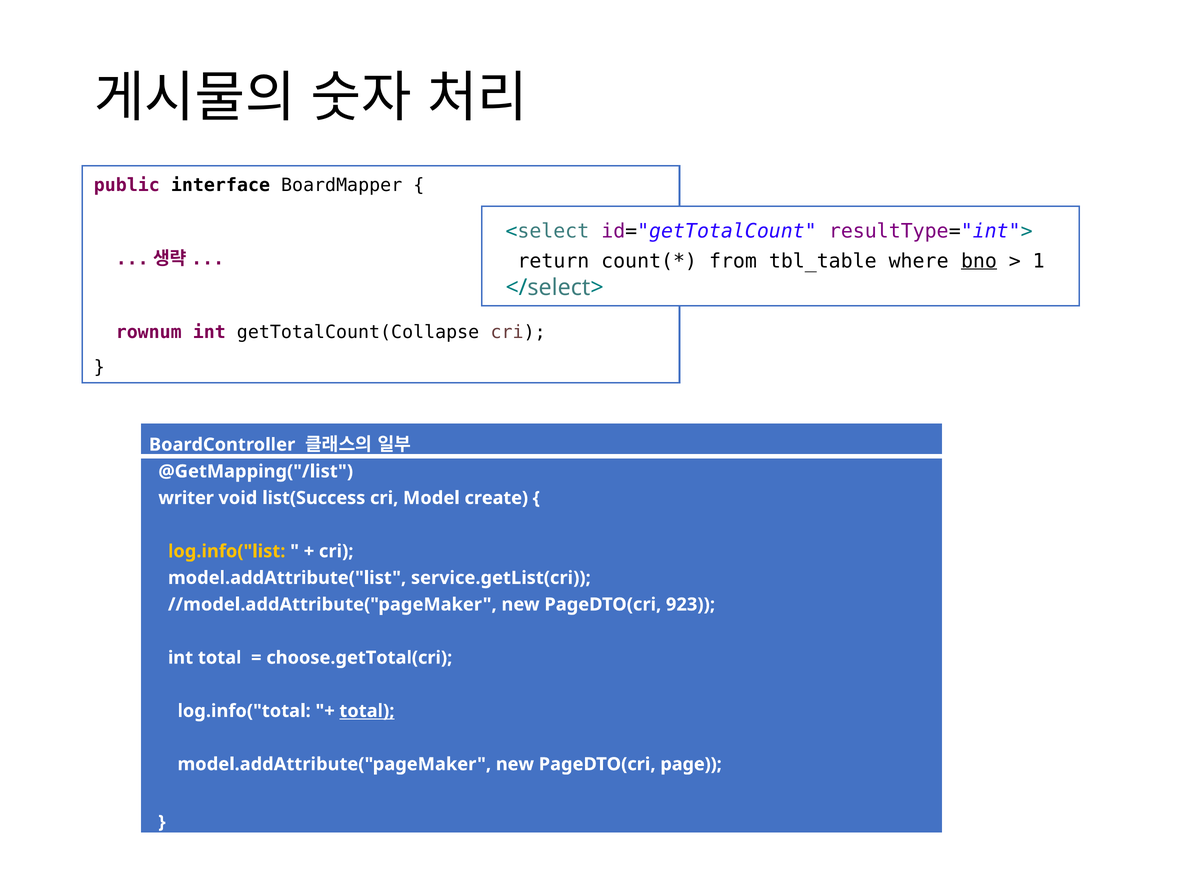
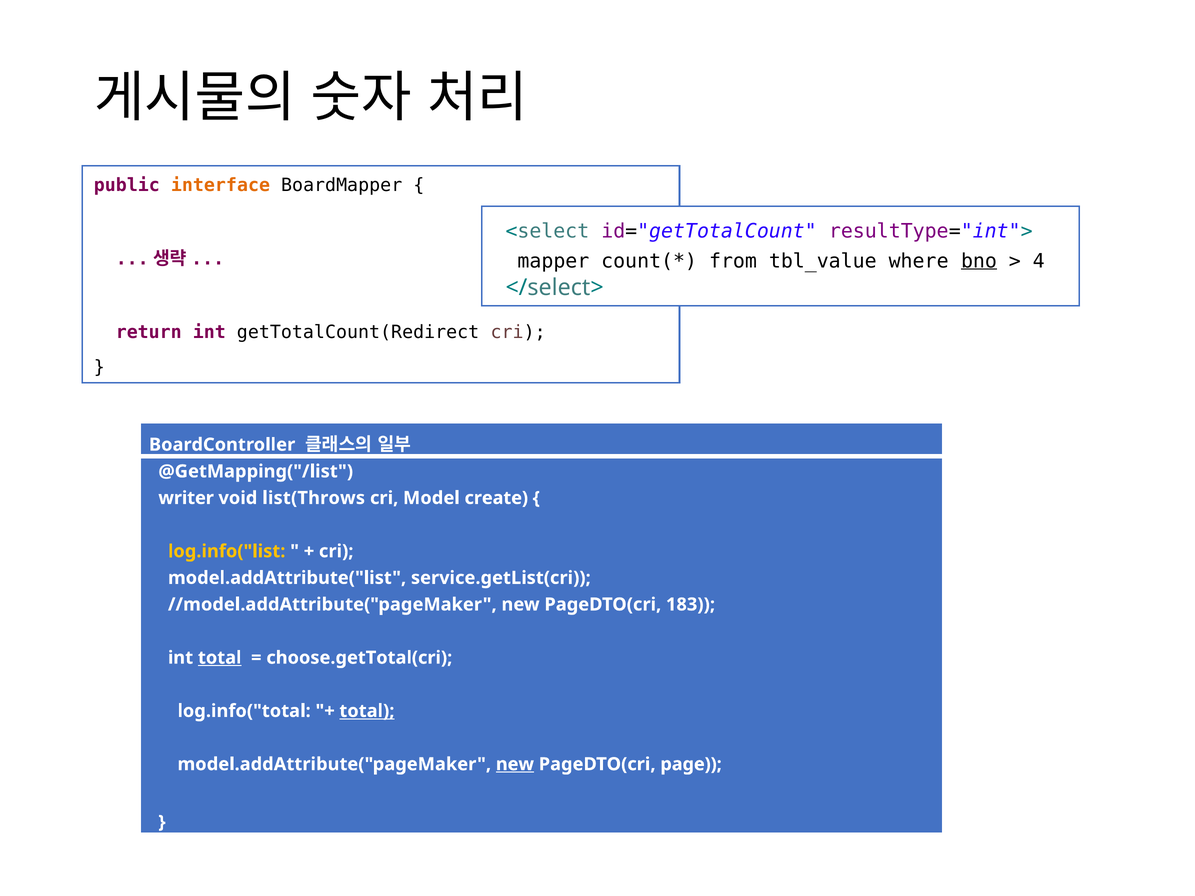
interface colour: black -> orange
return: return -> mapper
tbl_table: tbl_table -> tbl_value
1: 1 -> 4
rownum: rownum -> return
getTotalCount(Collapse: getTotalCount(Collapse -> getTotalCount(Redirect
list(Success: list(Success -> list(Throws
923: 923 -> 183
total at (220, 658) underline: none -> present
new at (515, 764) underline: none -> present
